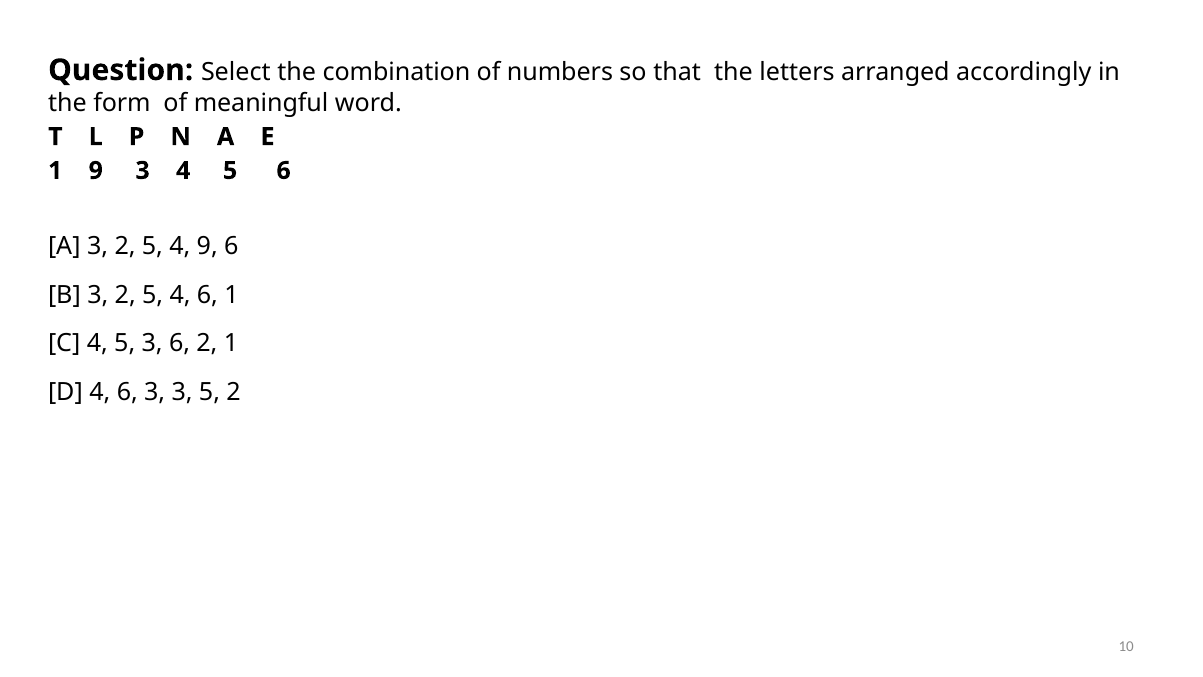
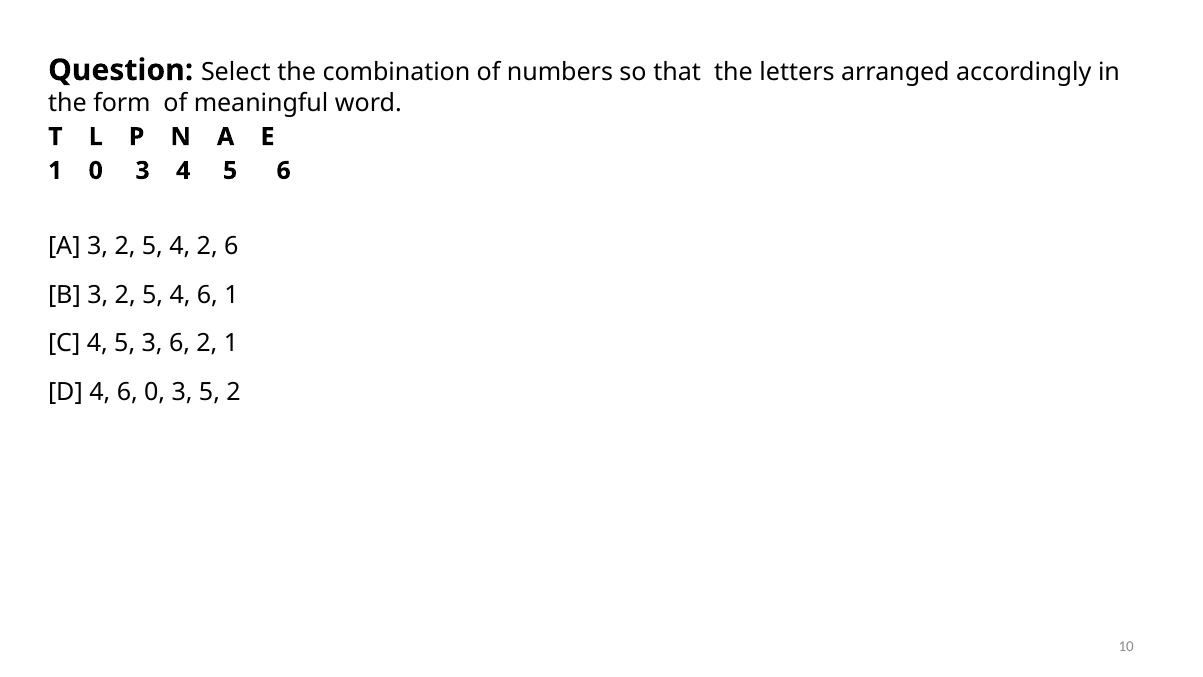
1 9: 9 -> 0
4 9: 9 -> 2
6 3: 3 -> 0
